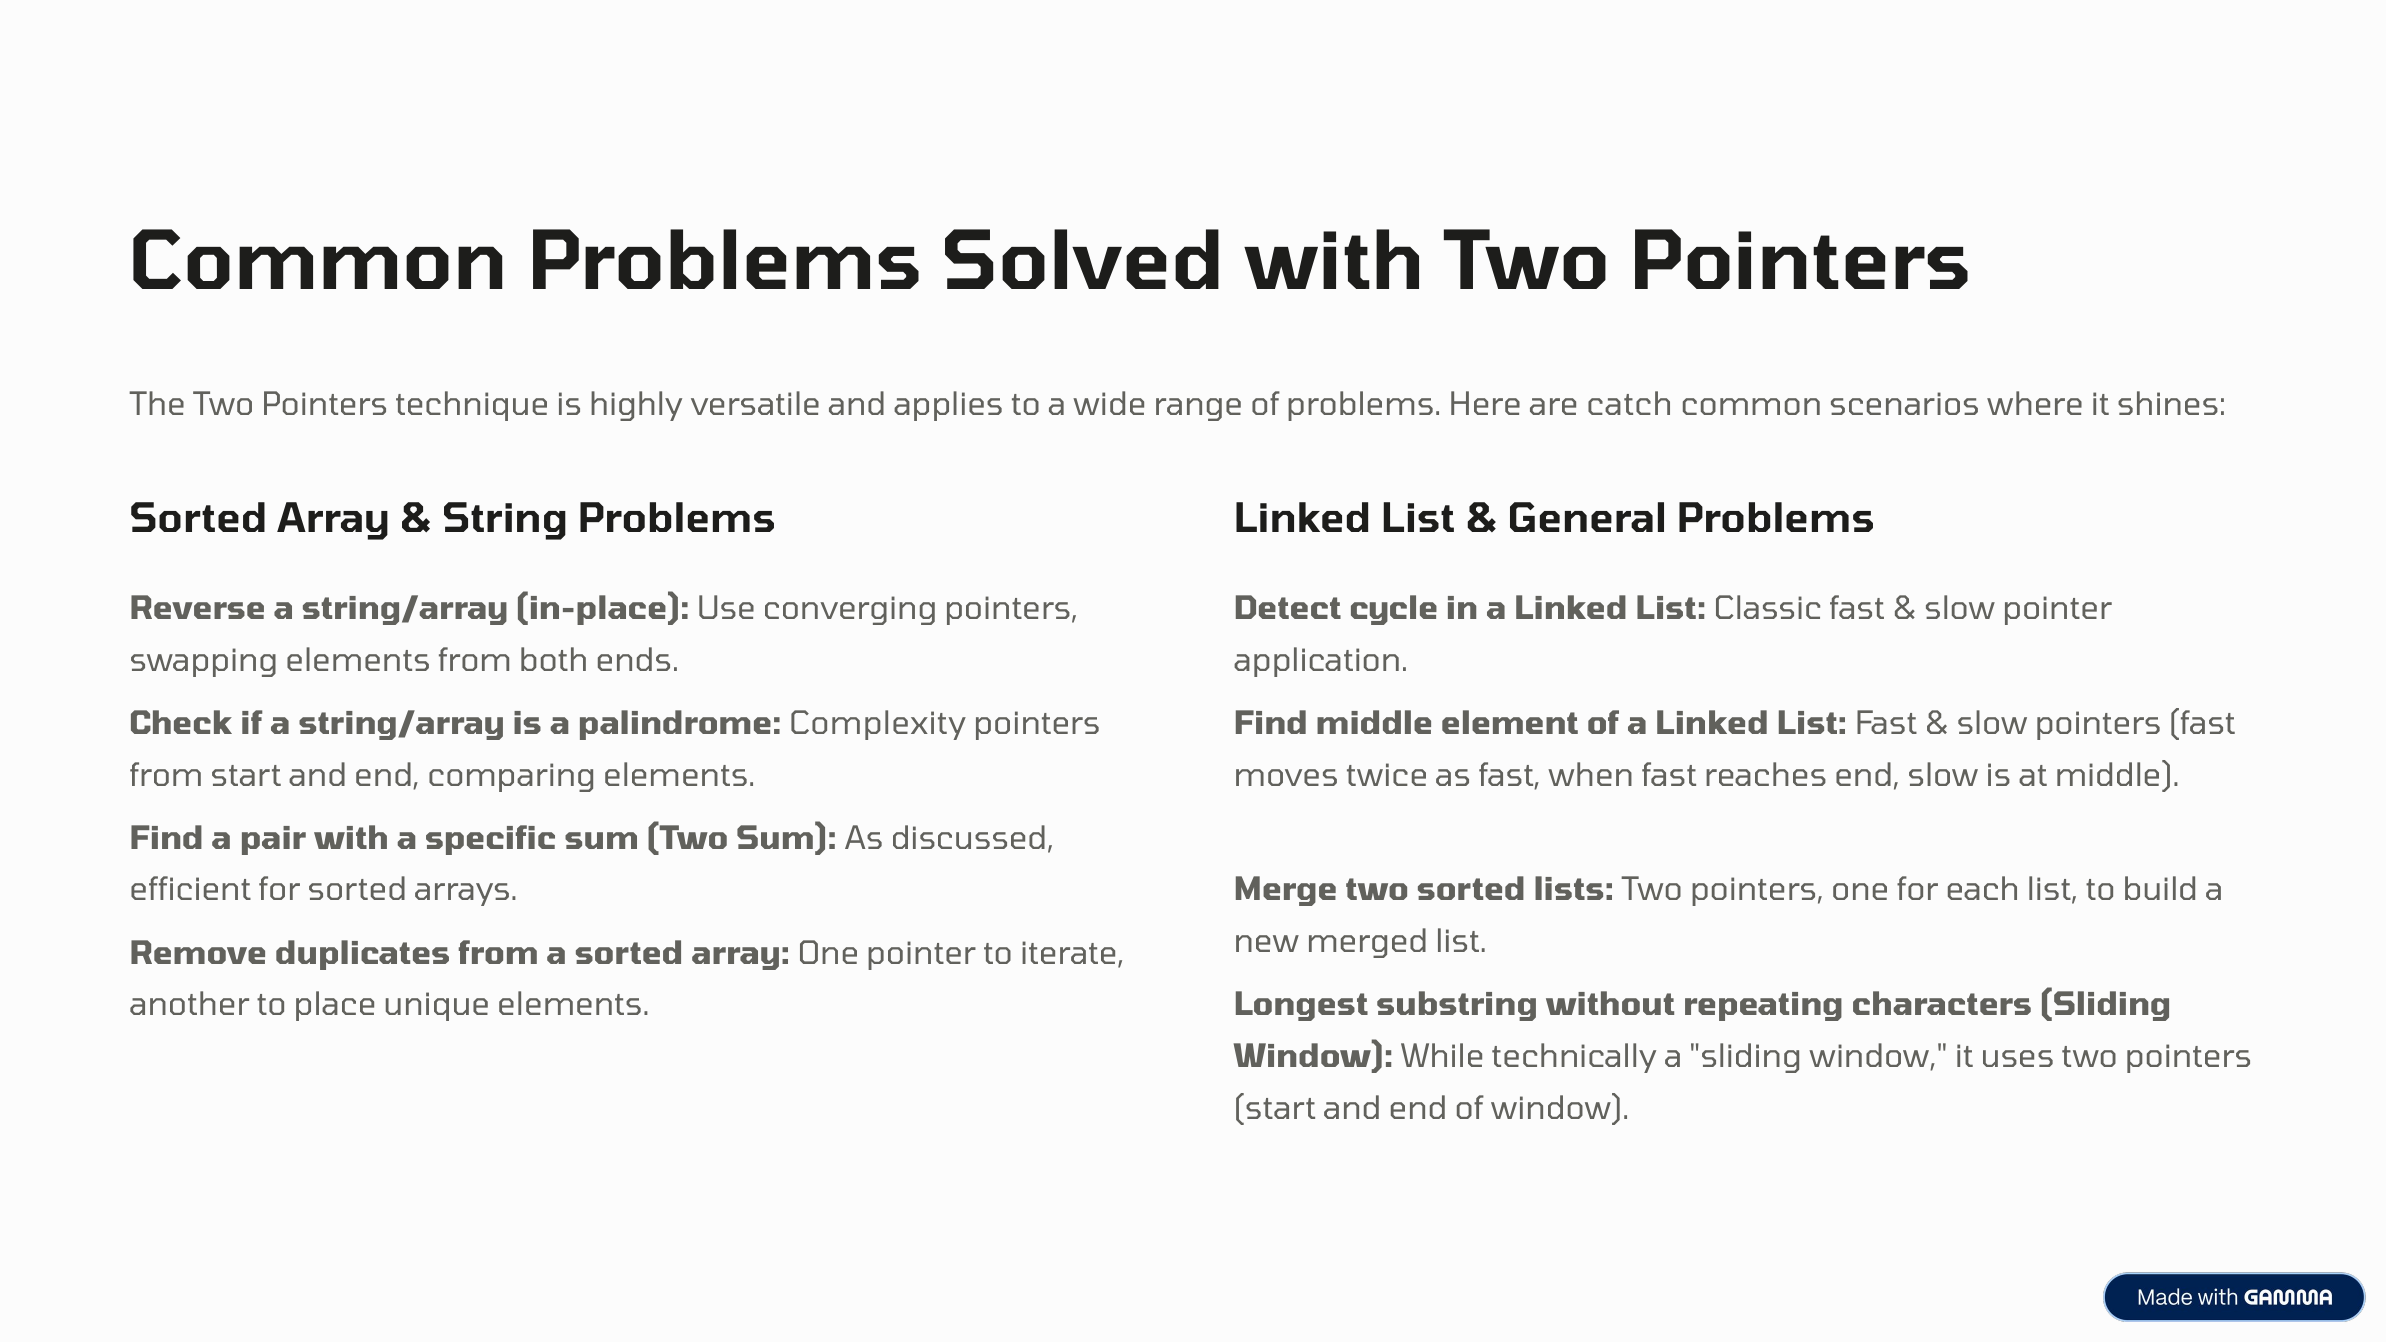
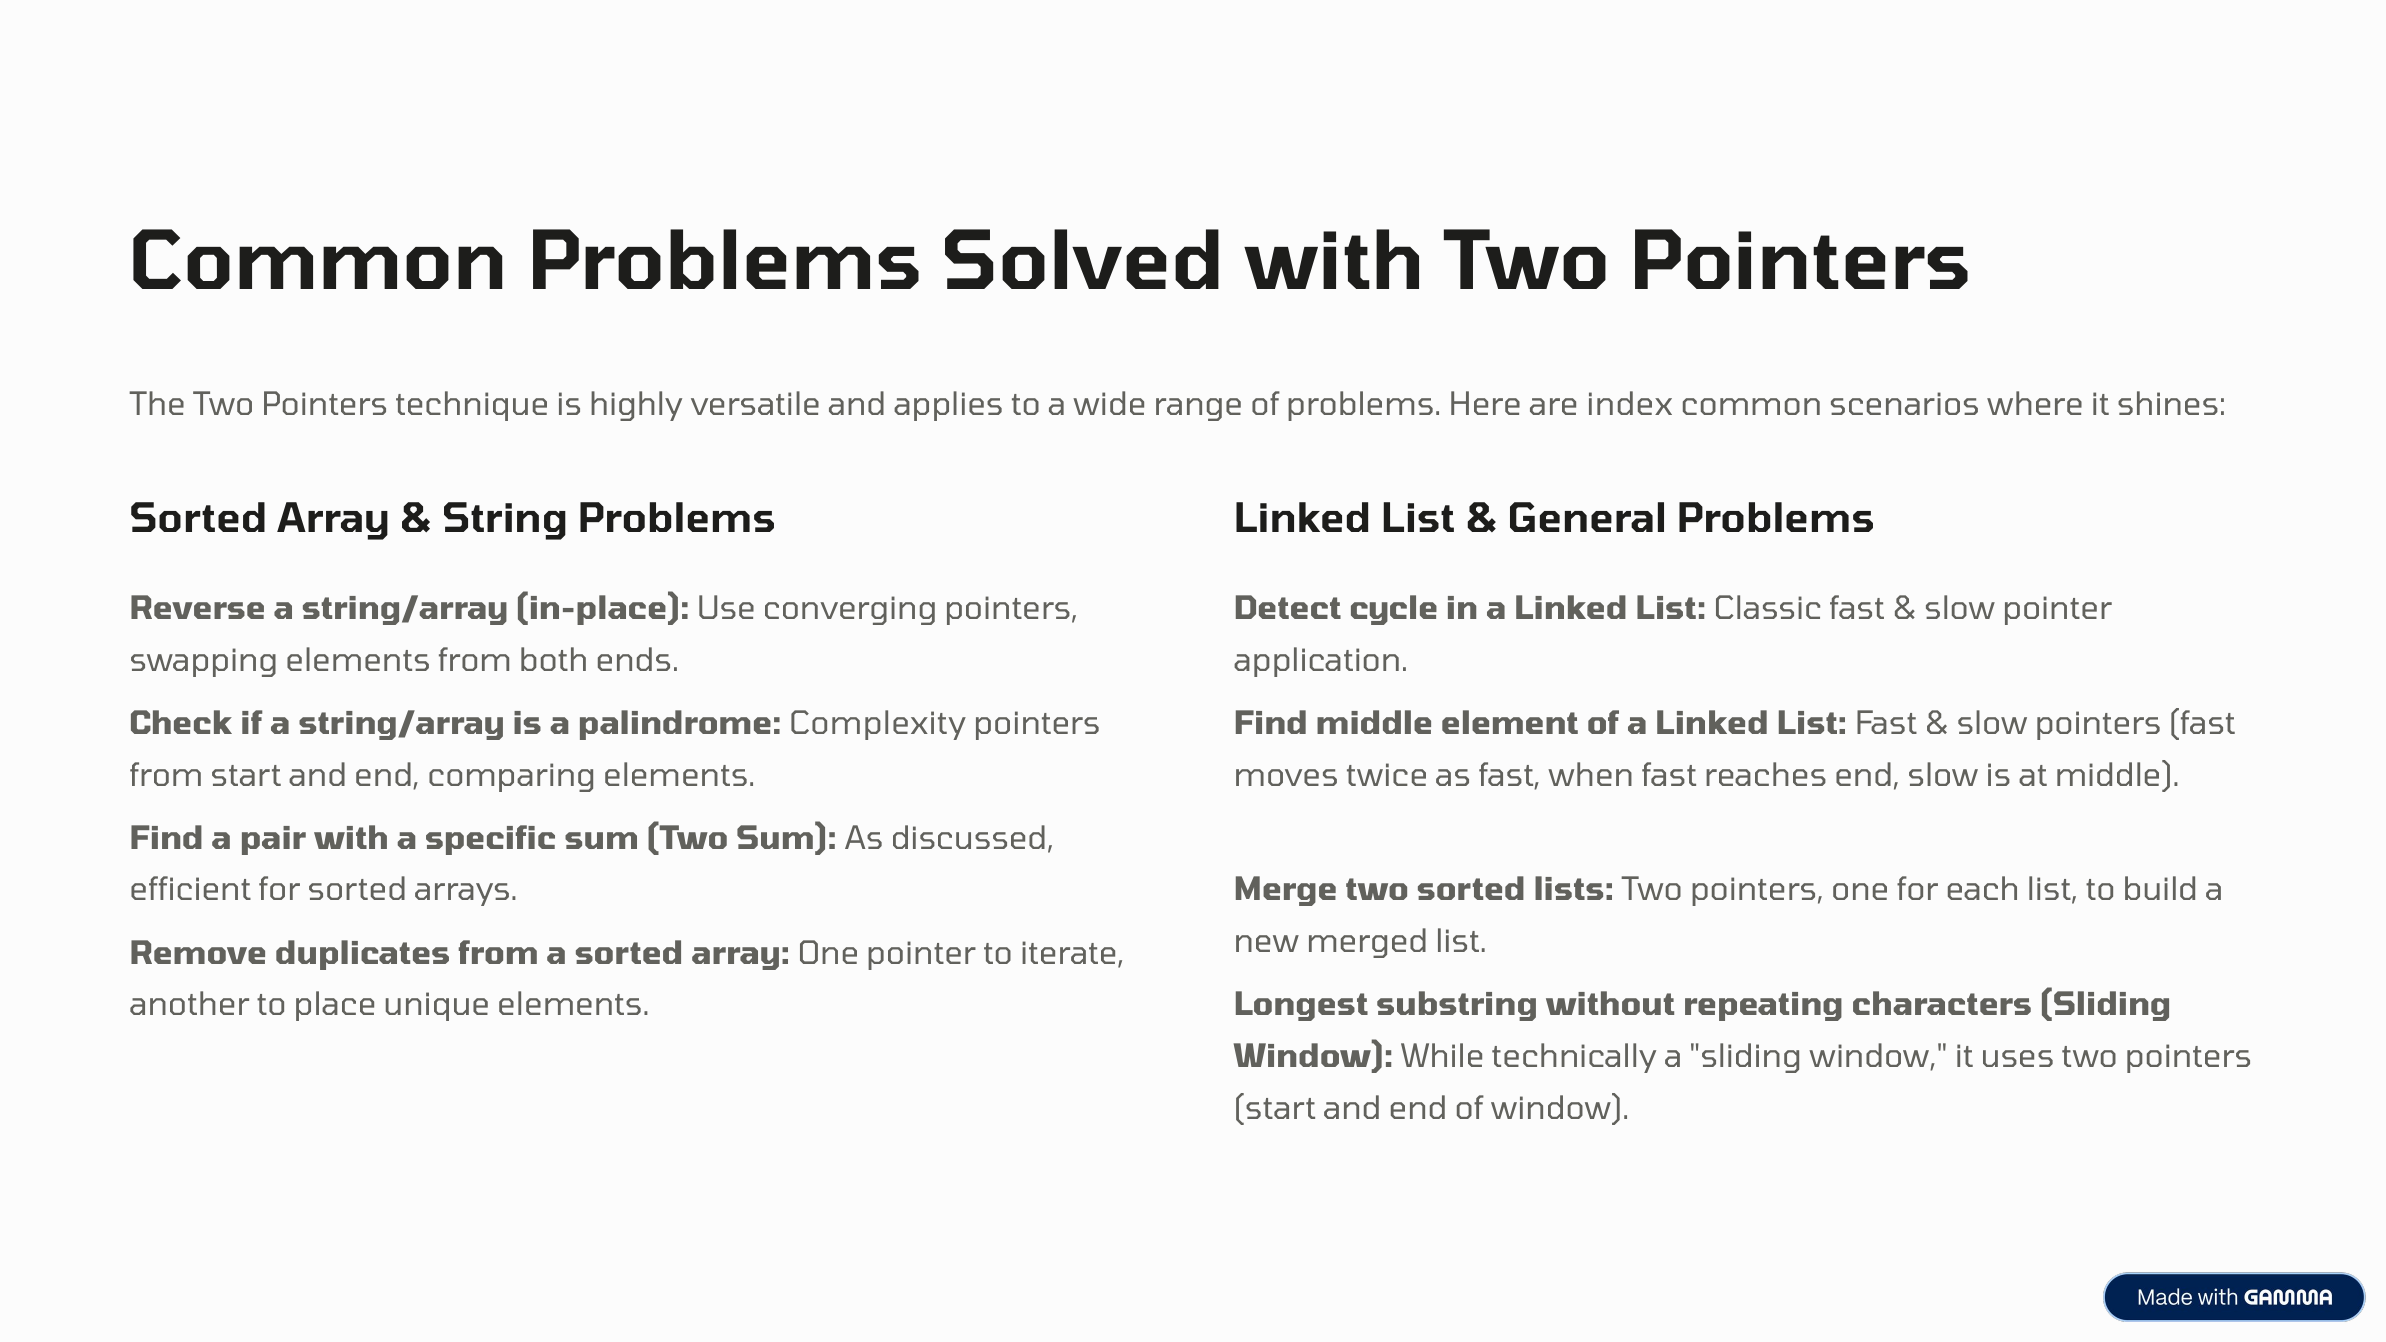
catch: catch -> index
